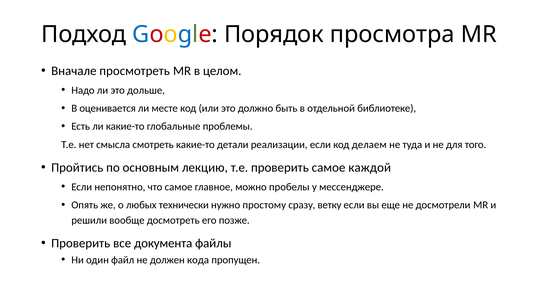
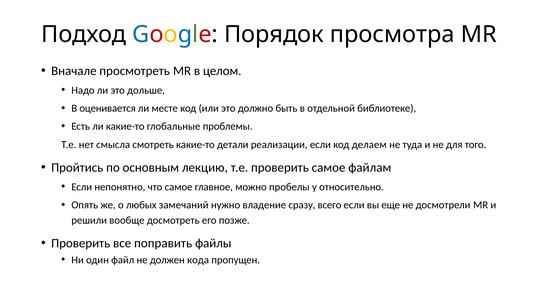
каждой: каждой -> файлам
мессенджере: мессенджере -> относительно
технически: технически -> замечаний
простому: простому -> владение
ветку: ветку -> всего
документа: документа -> поправить
